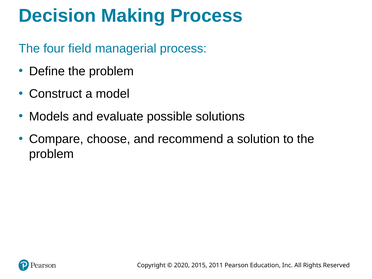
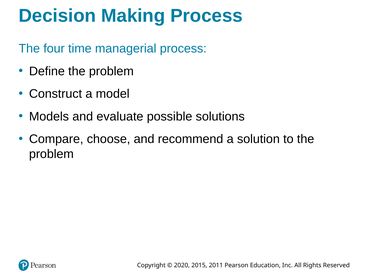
field: field -> time
